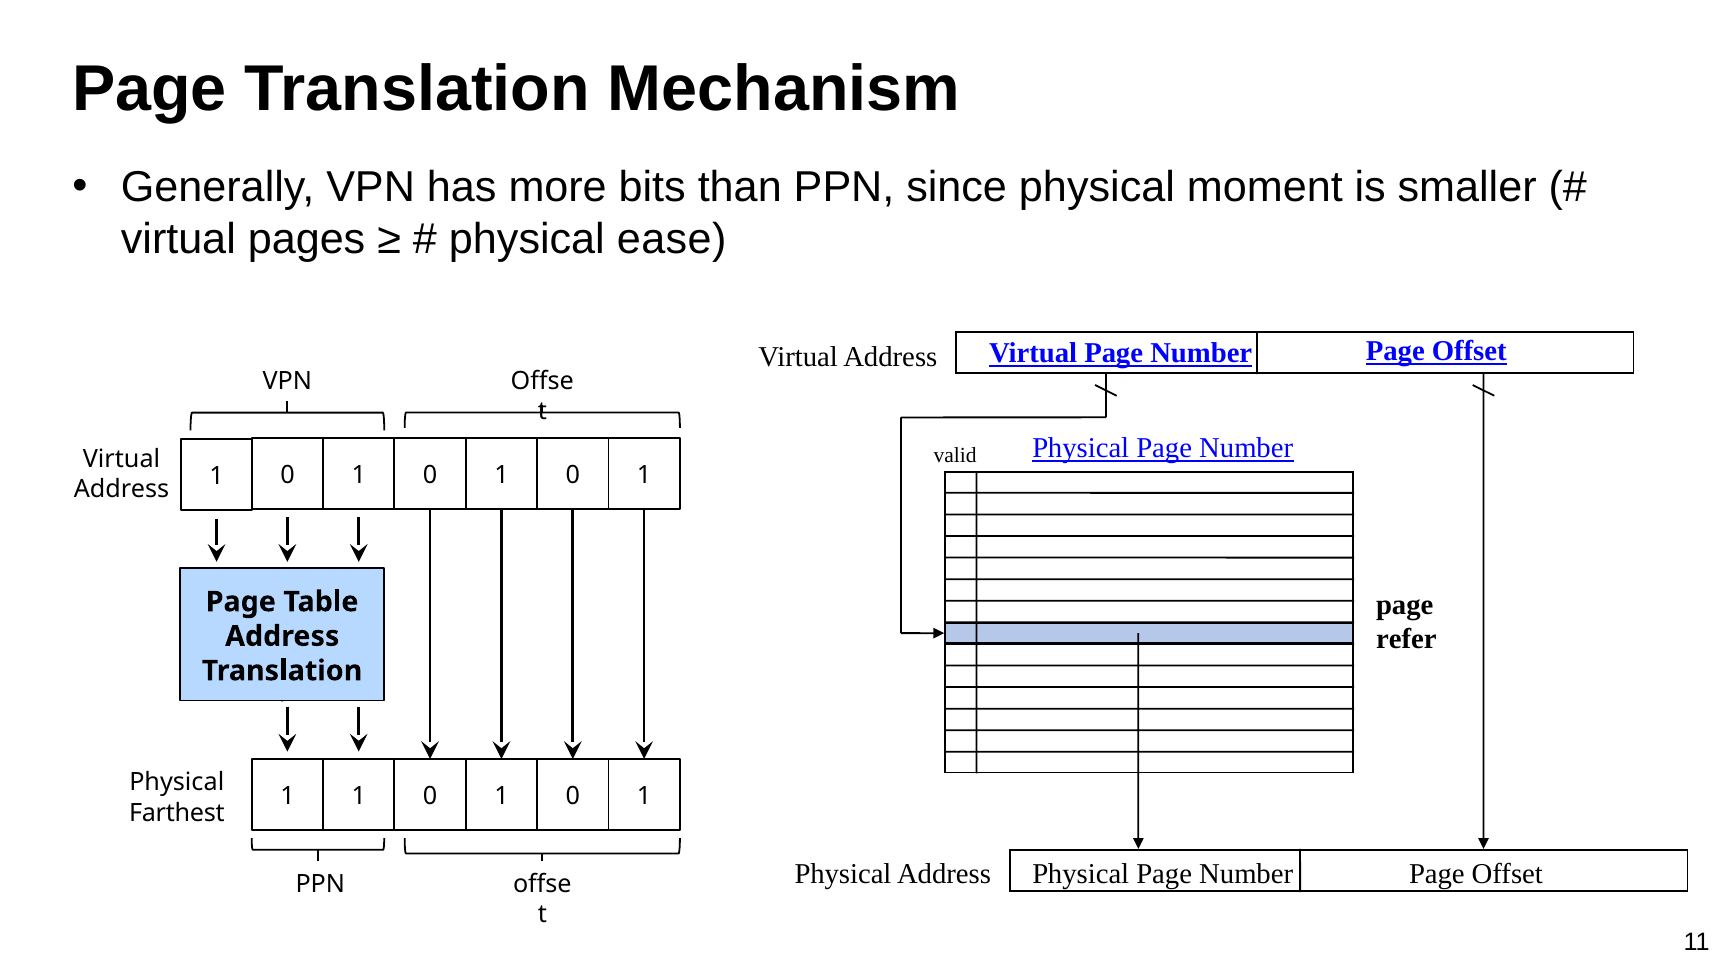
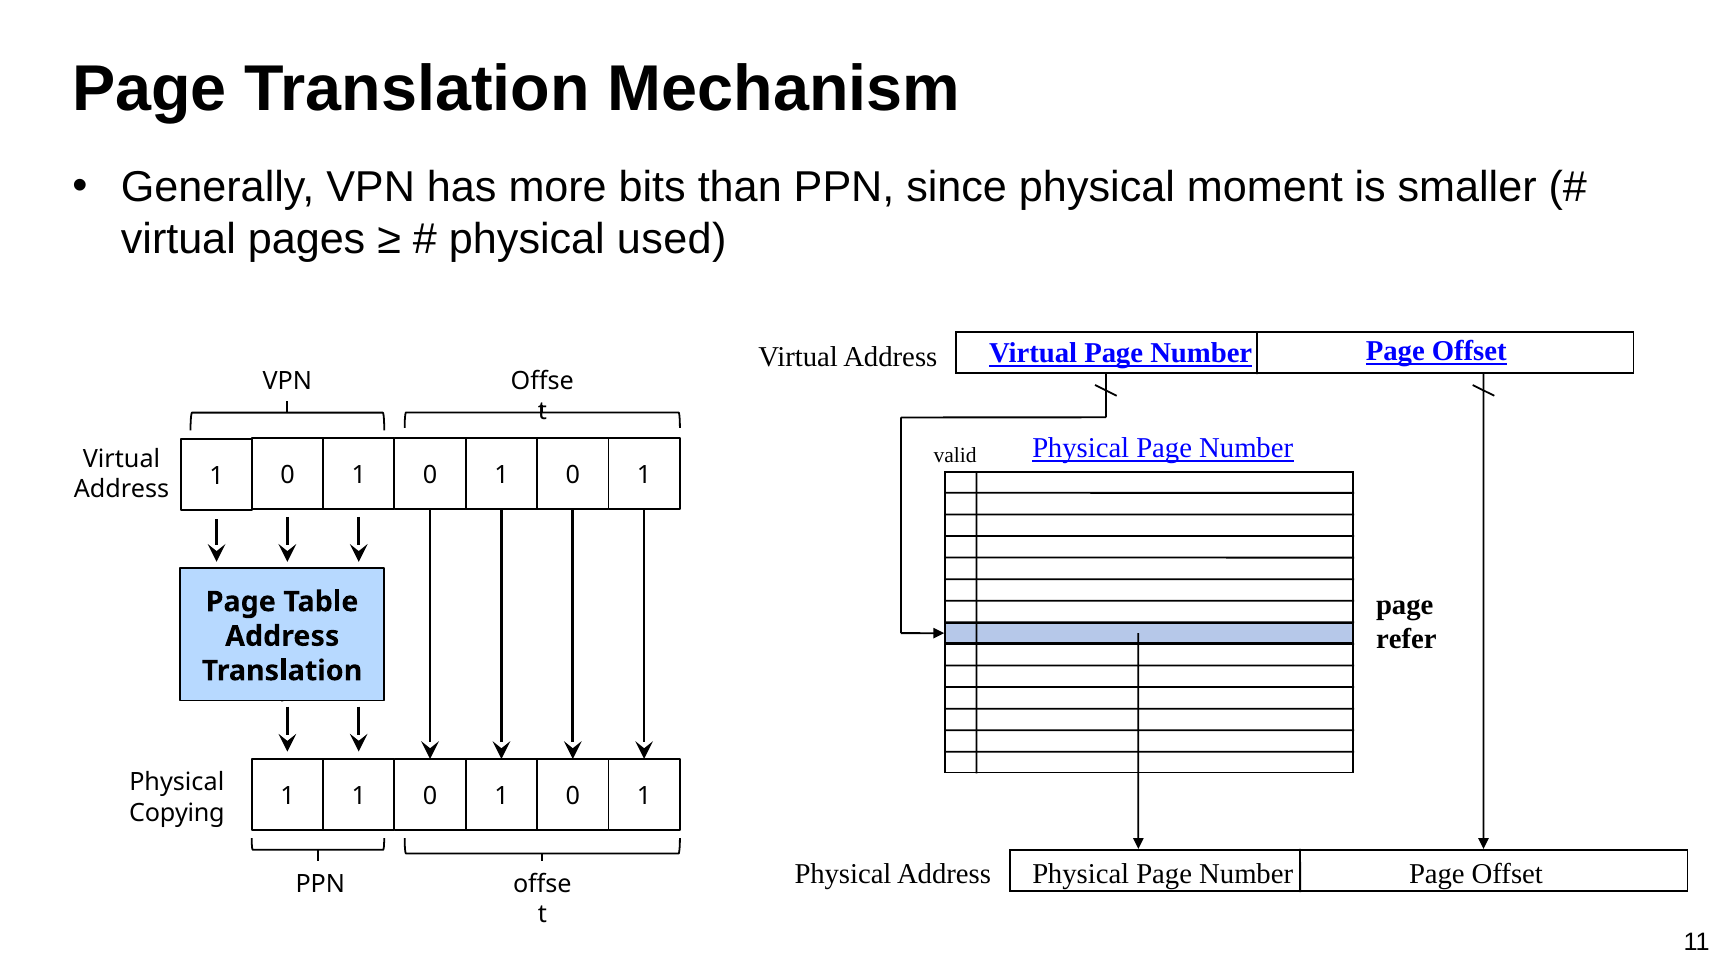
ease: ease -> used
Farthest: Farthest -> Copying
